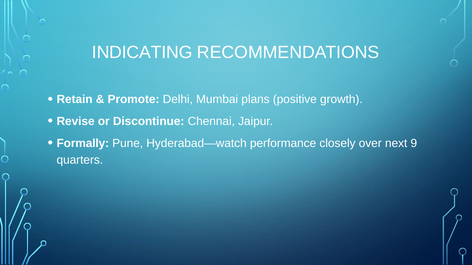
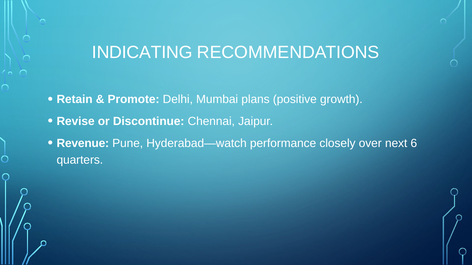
Formally: Formally -> Revenue
9: 9 -> 6
